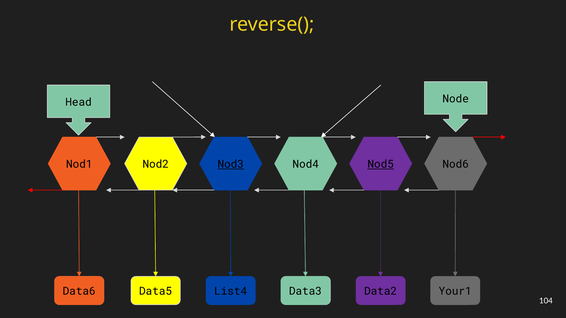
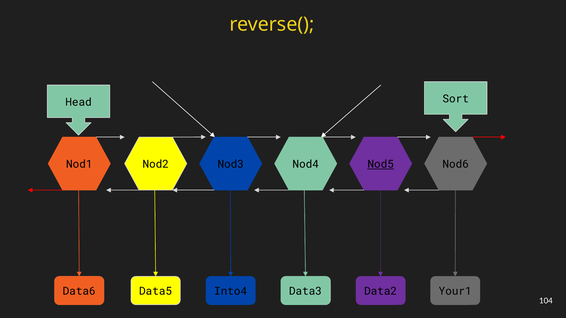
Node: Node -> Sort
Nod3 underline: present -> none
List4: List4 -> Into4
